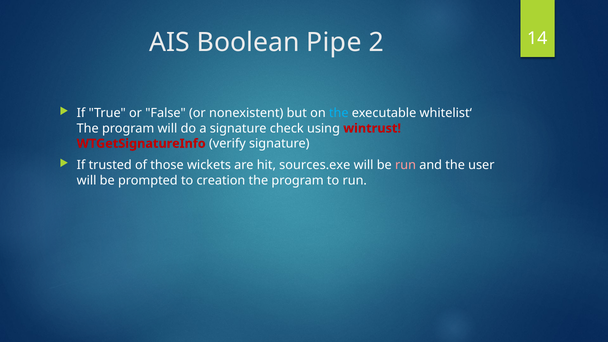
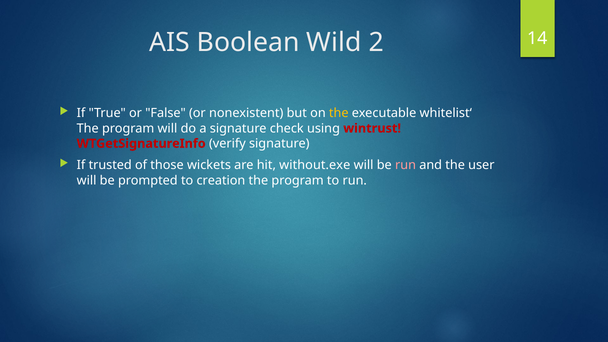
Pipe: Pipe -> Wild
the at (339, 113) colour: light blue -> yellow
sources.exe: sources.exe -> without.exe
